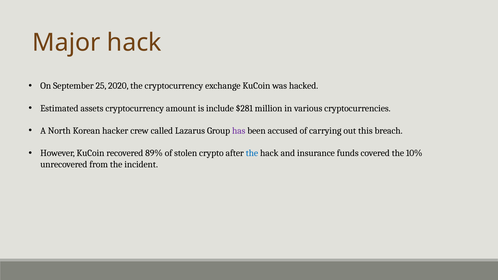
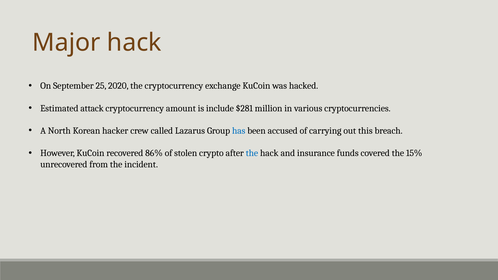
assets: assets -> attack
has colour: purple -> blue
89%: 89% -> 86%
10%: 10% -> 15%
